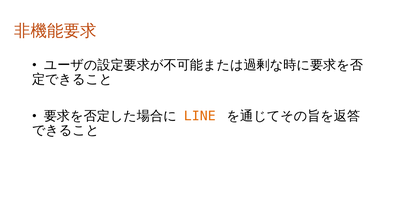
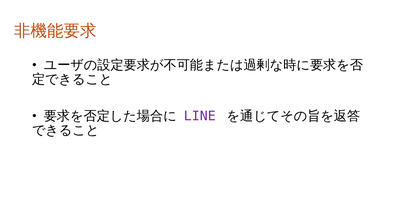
LINE colour: orange -> purple
